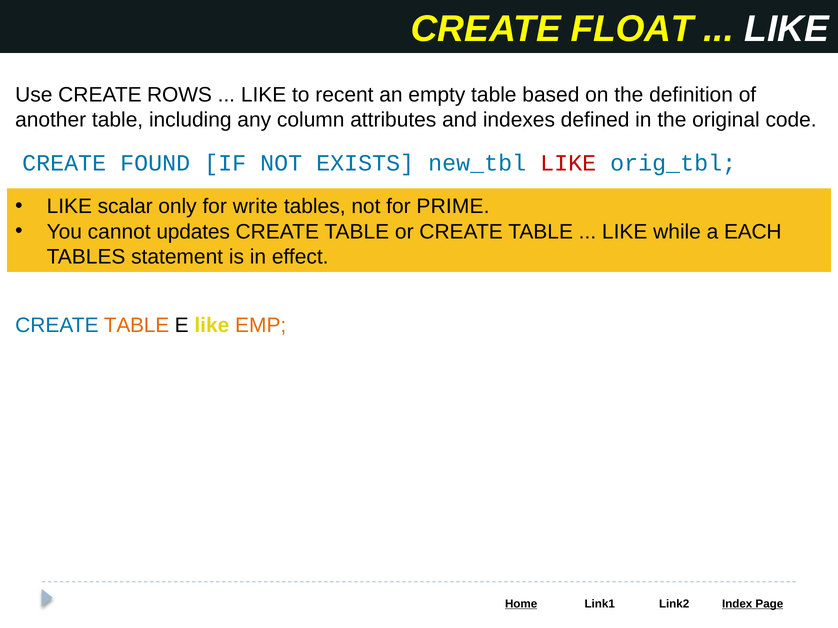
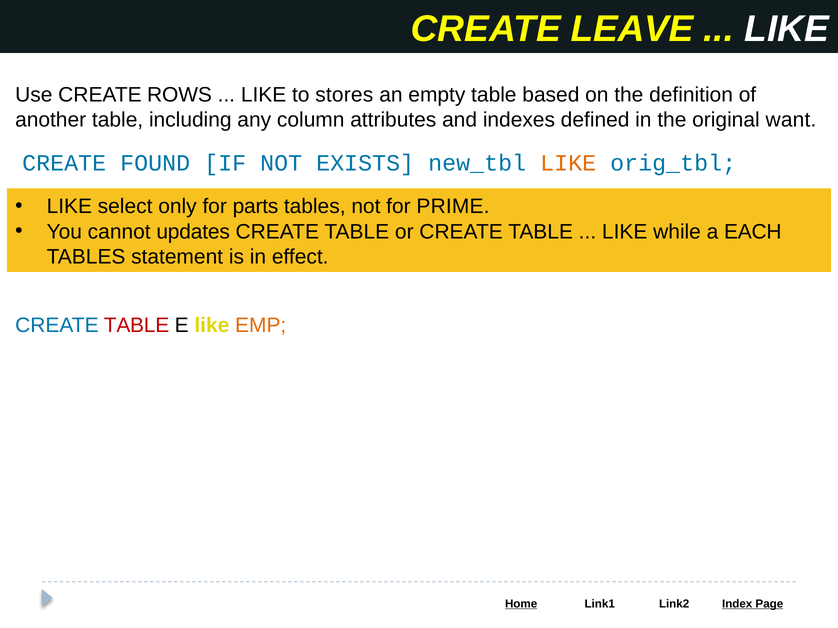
FLOAT: FLOAT -> LEAVE
recent: recent -> stores
code: code -> want
LIKE at (568, 163) colour: red -> orange
scalar: scalar -> select
write: write -> parts
TABLE at (137, 325) colour: orange -> red
